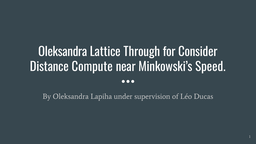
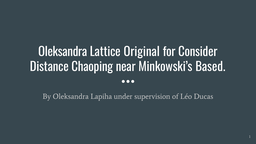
Through: Through -> Original
Compute: Compute -> Chaoping
Speed: Speed -> Based
